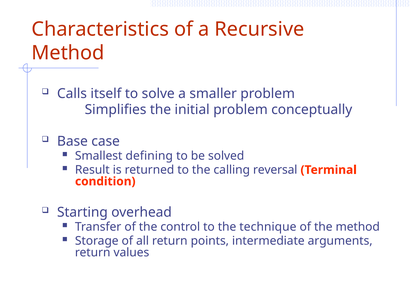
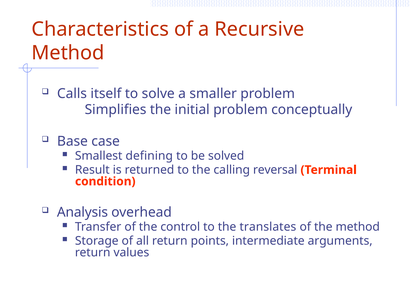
Starting: Starting -> Analysis
technique: technique -> translates
